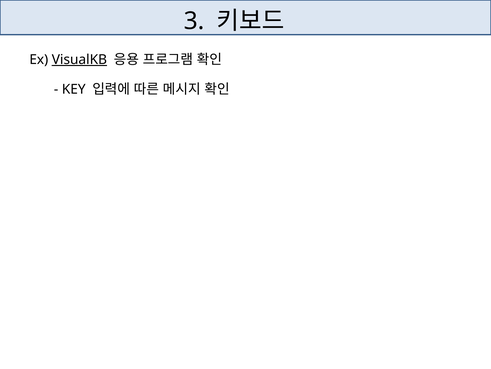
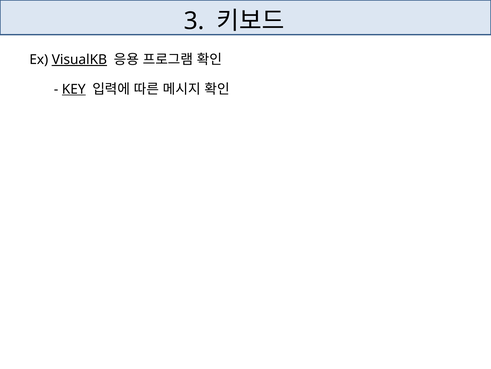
KEY underline: none -> present
